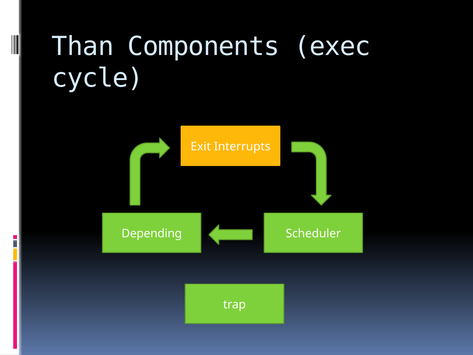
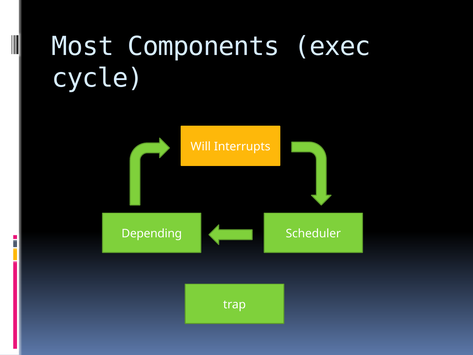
Than: Than -> Most
Exit: Exit -> Will
